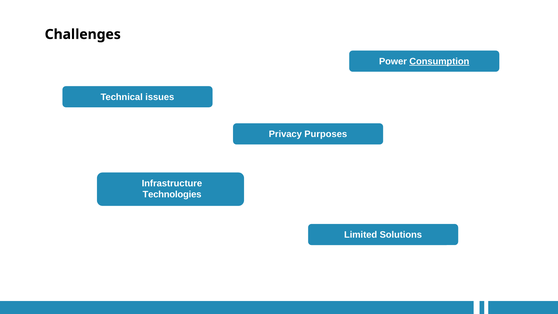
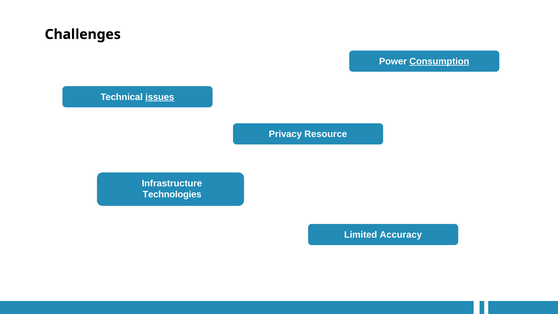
issues underline: none -> present
Purposes: Purposes -> Resource
Solutions: Solutions -> Accuracy
